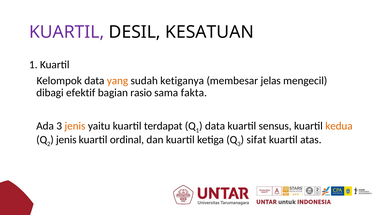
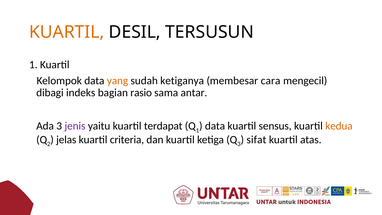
KUARTIL at (67, 32) colour: purple -> orange
KESATUAN: KESATUAN -> TERSUSUN
jelas: jelas -> cara
efektif: efektif -> indeks
fakta: fakta -> antar
jenis at (75, 126) colour: orange -> purple
jenis at (66, 140): jenis -> jelas
ordinal: ordinal -> criteria
